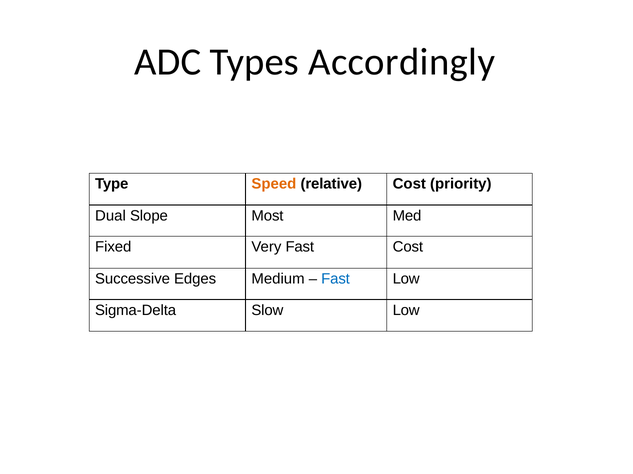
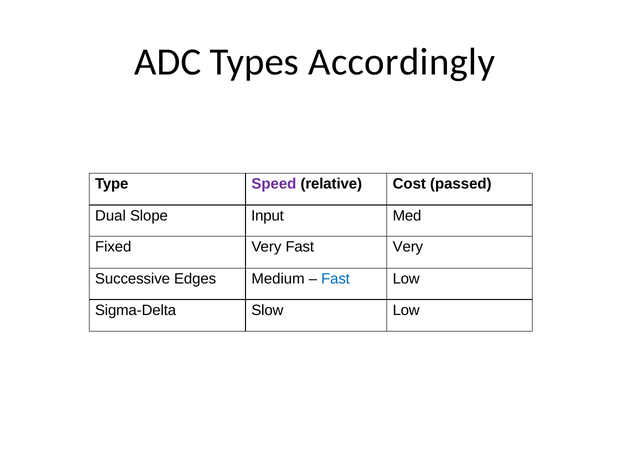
Speed colour: orange -> purple
priority: priority -> passed
Most: Most -> Input
Fast Cost: Cost -> Very
